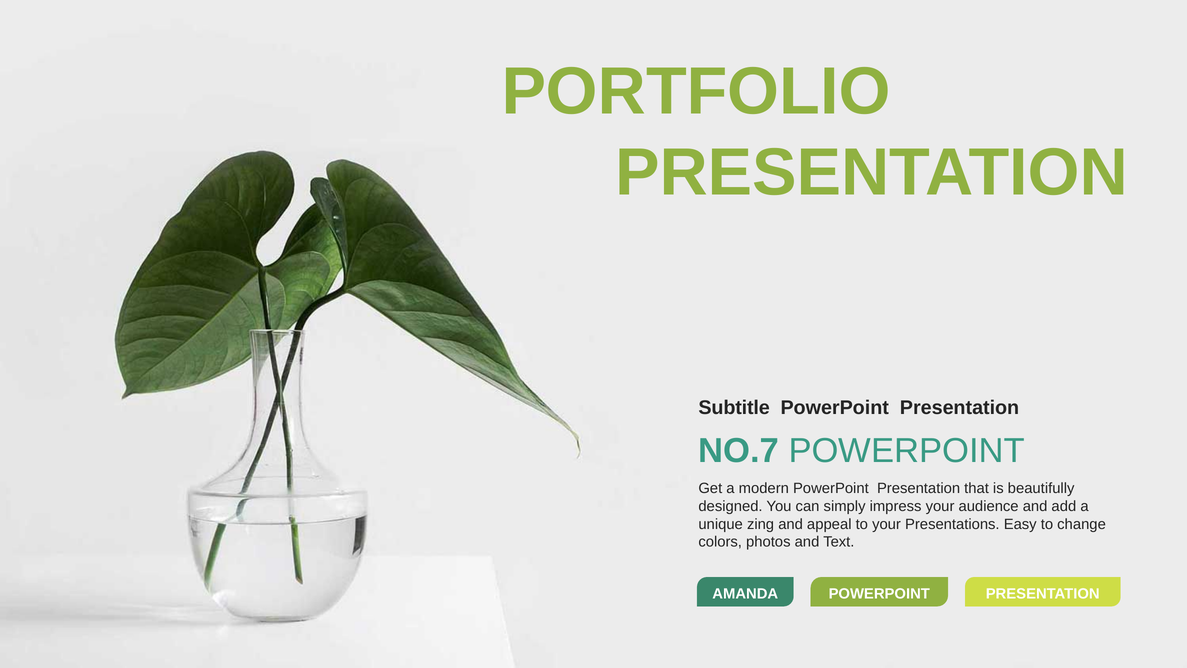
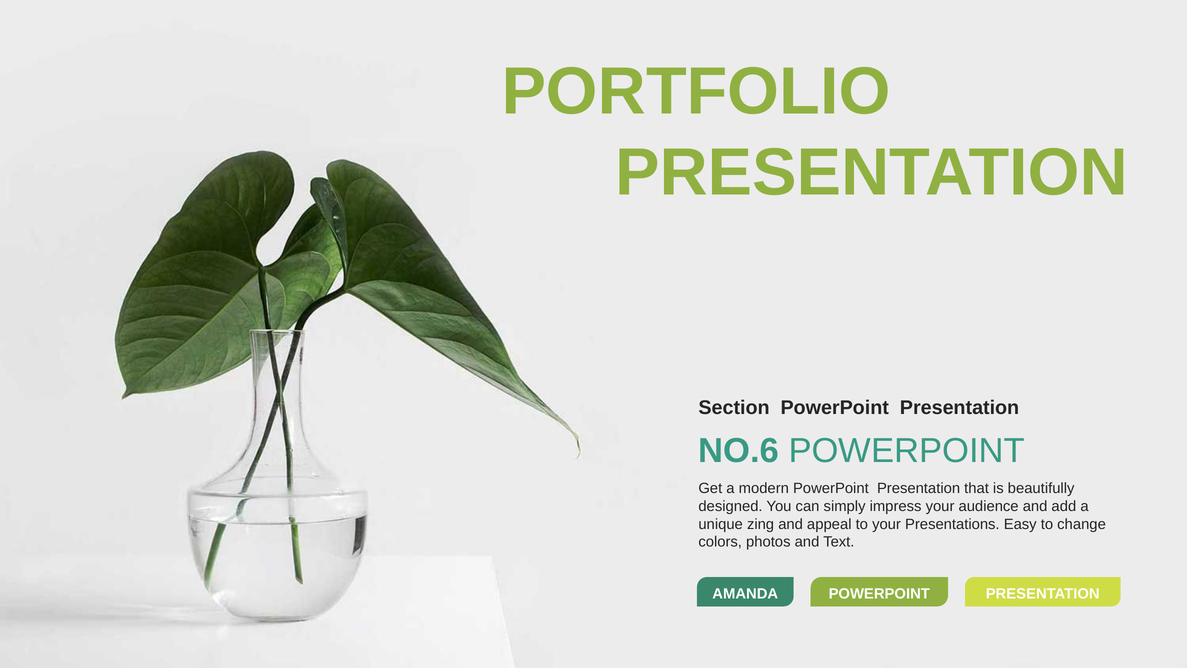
Subtitle: Subtitle -> Section
NO.7: NO.7 -> NO.6
